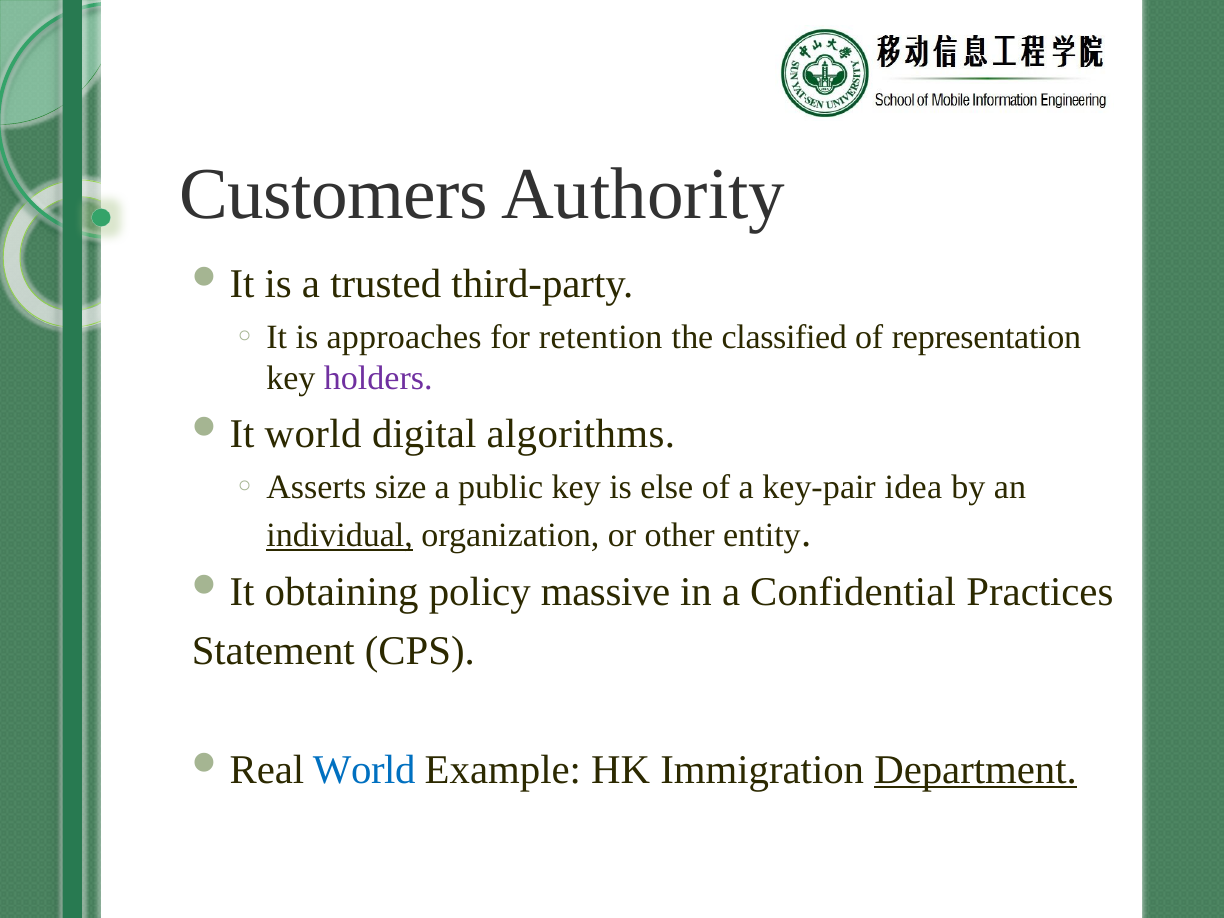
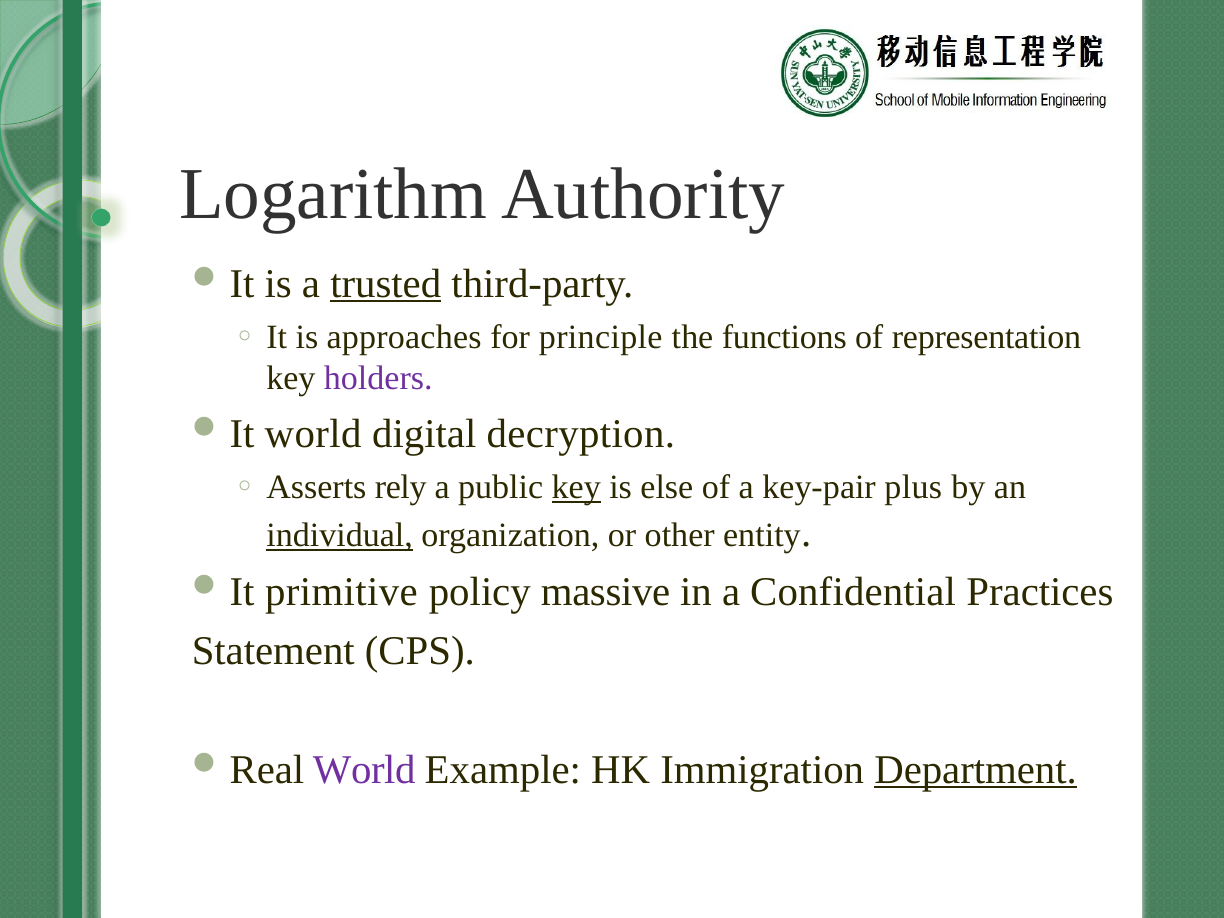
Customers: Customers -> Logarithm
trusted underline: none -> present
retention: retention -> principle
classified: classified -> functions
algorithms: algorithms -> decryption
size: size -> rely
key at (576, 487) underline: none -> present
idea: idea -> plus
obtaining: obtaining -> primitive
World at (364, 770) colour: blue -> purple
